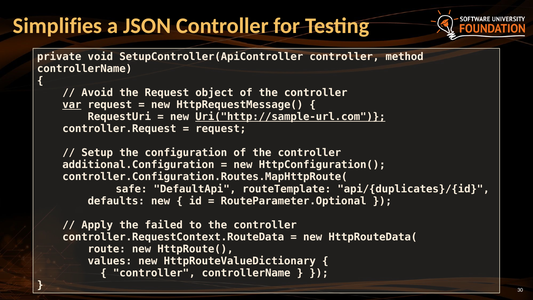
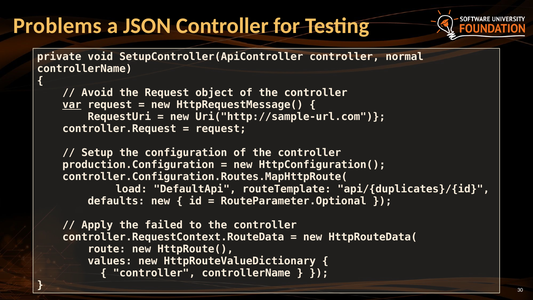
Simplifies: Simplifies -> Problems
method: method -> normal
Uri("http://sample-url.com underline: present -> none
additional.Configuration: additional.Configuration -> production.Configuration
safe: safe -> load
